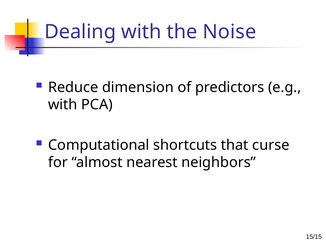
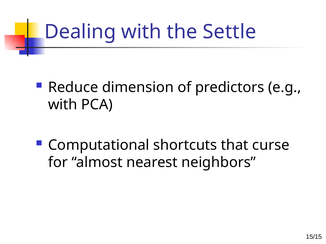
Noise: Noise -> Settle
